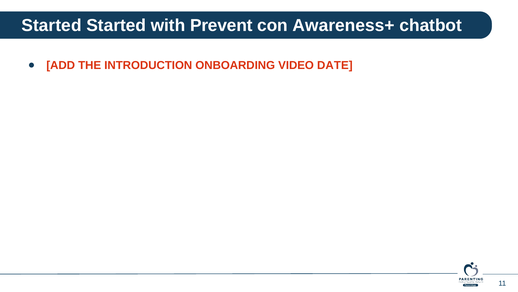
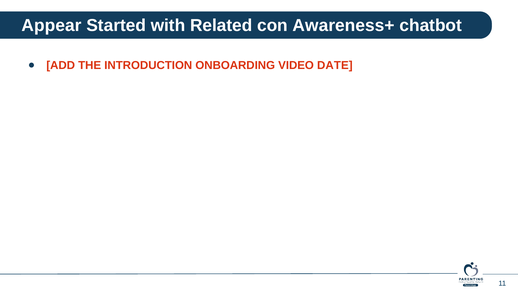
Started at (51, 25): Started -> Appear
Prevent: Prevent -> Related
